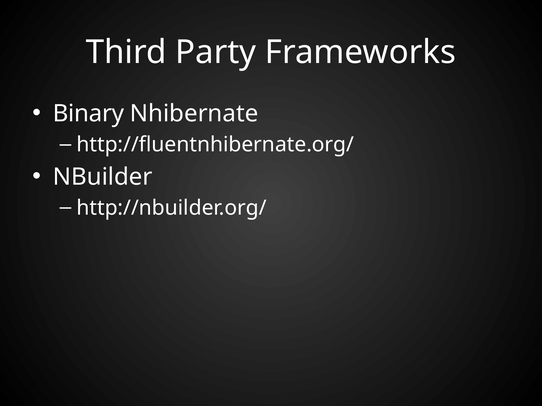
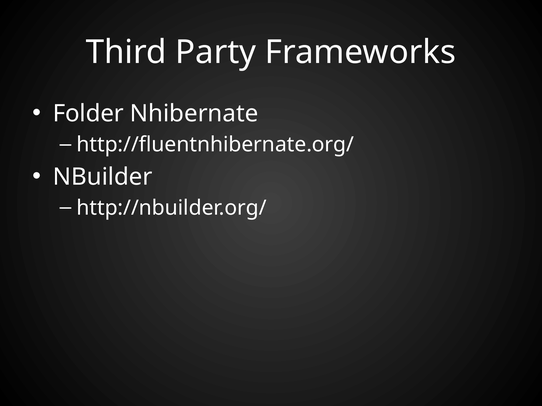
Binary: Binary -> Folder
